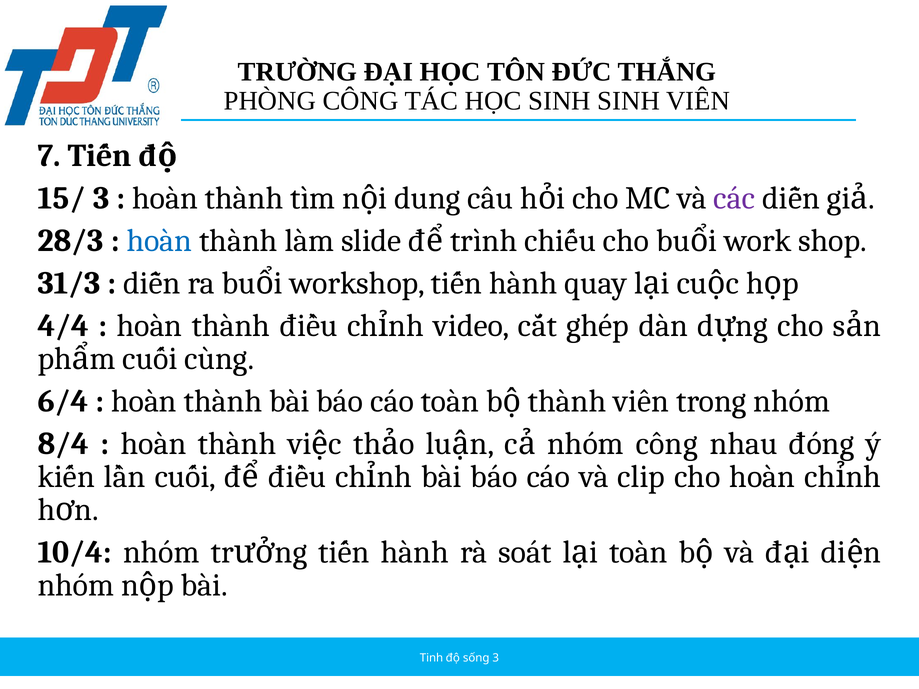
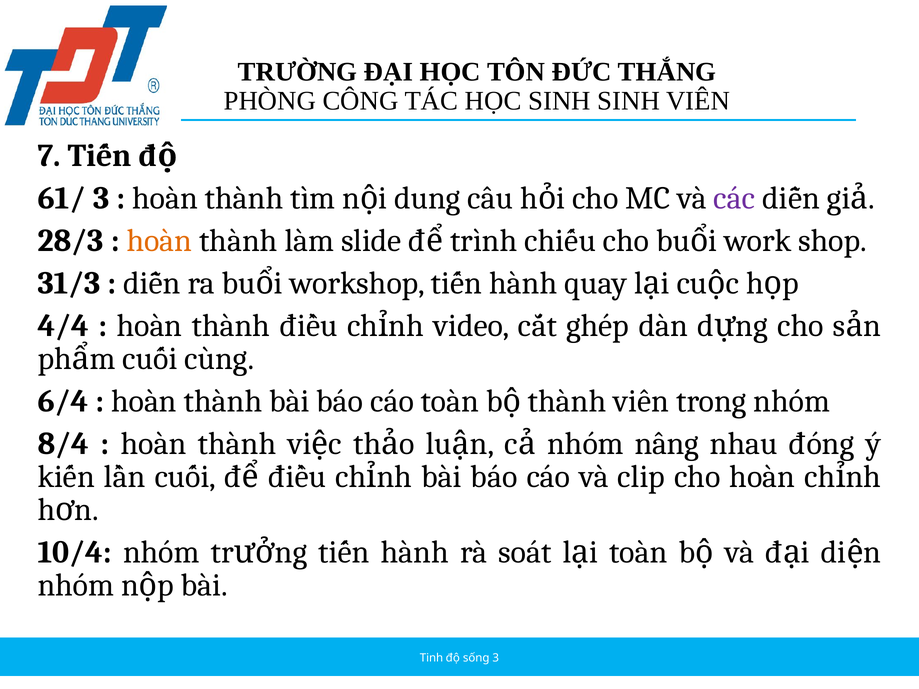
15/: 15/ -> 61/
hoàn at (159, 241) colour: blue -> orange
nhóm công: công -> nâng
